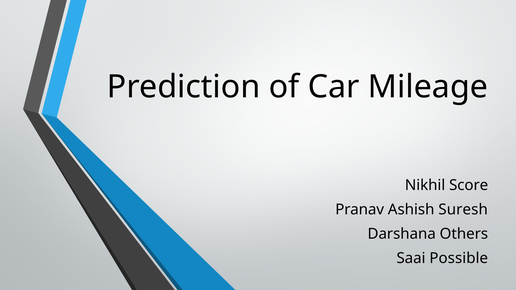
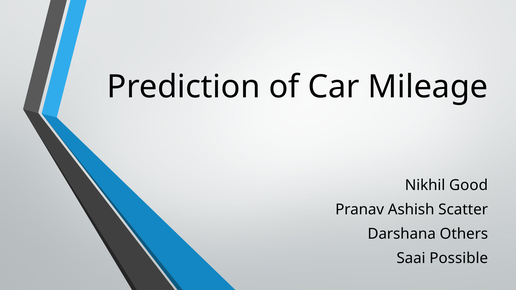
Score: Score -> Good
Suresh: Suresh -> Scatter
